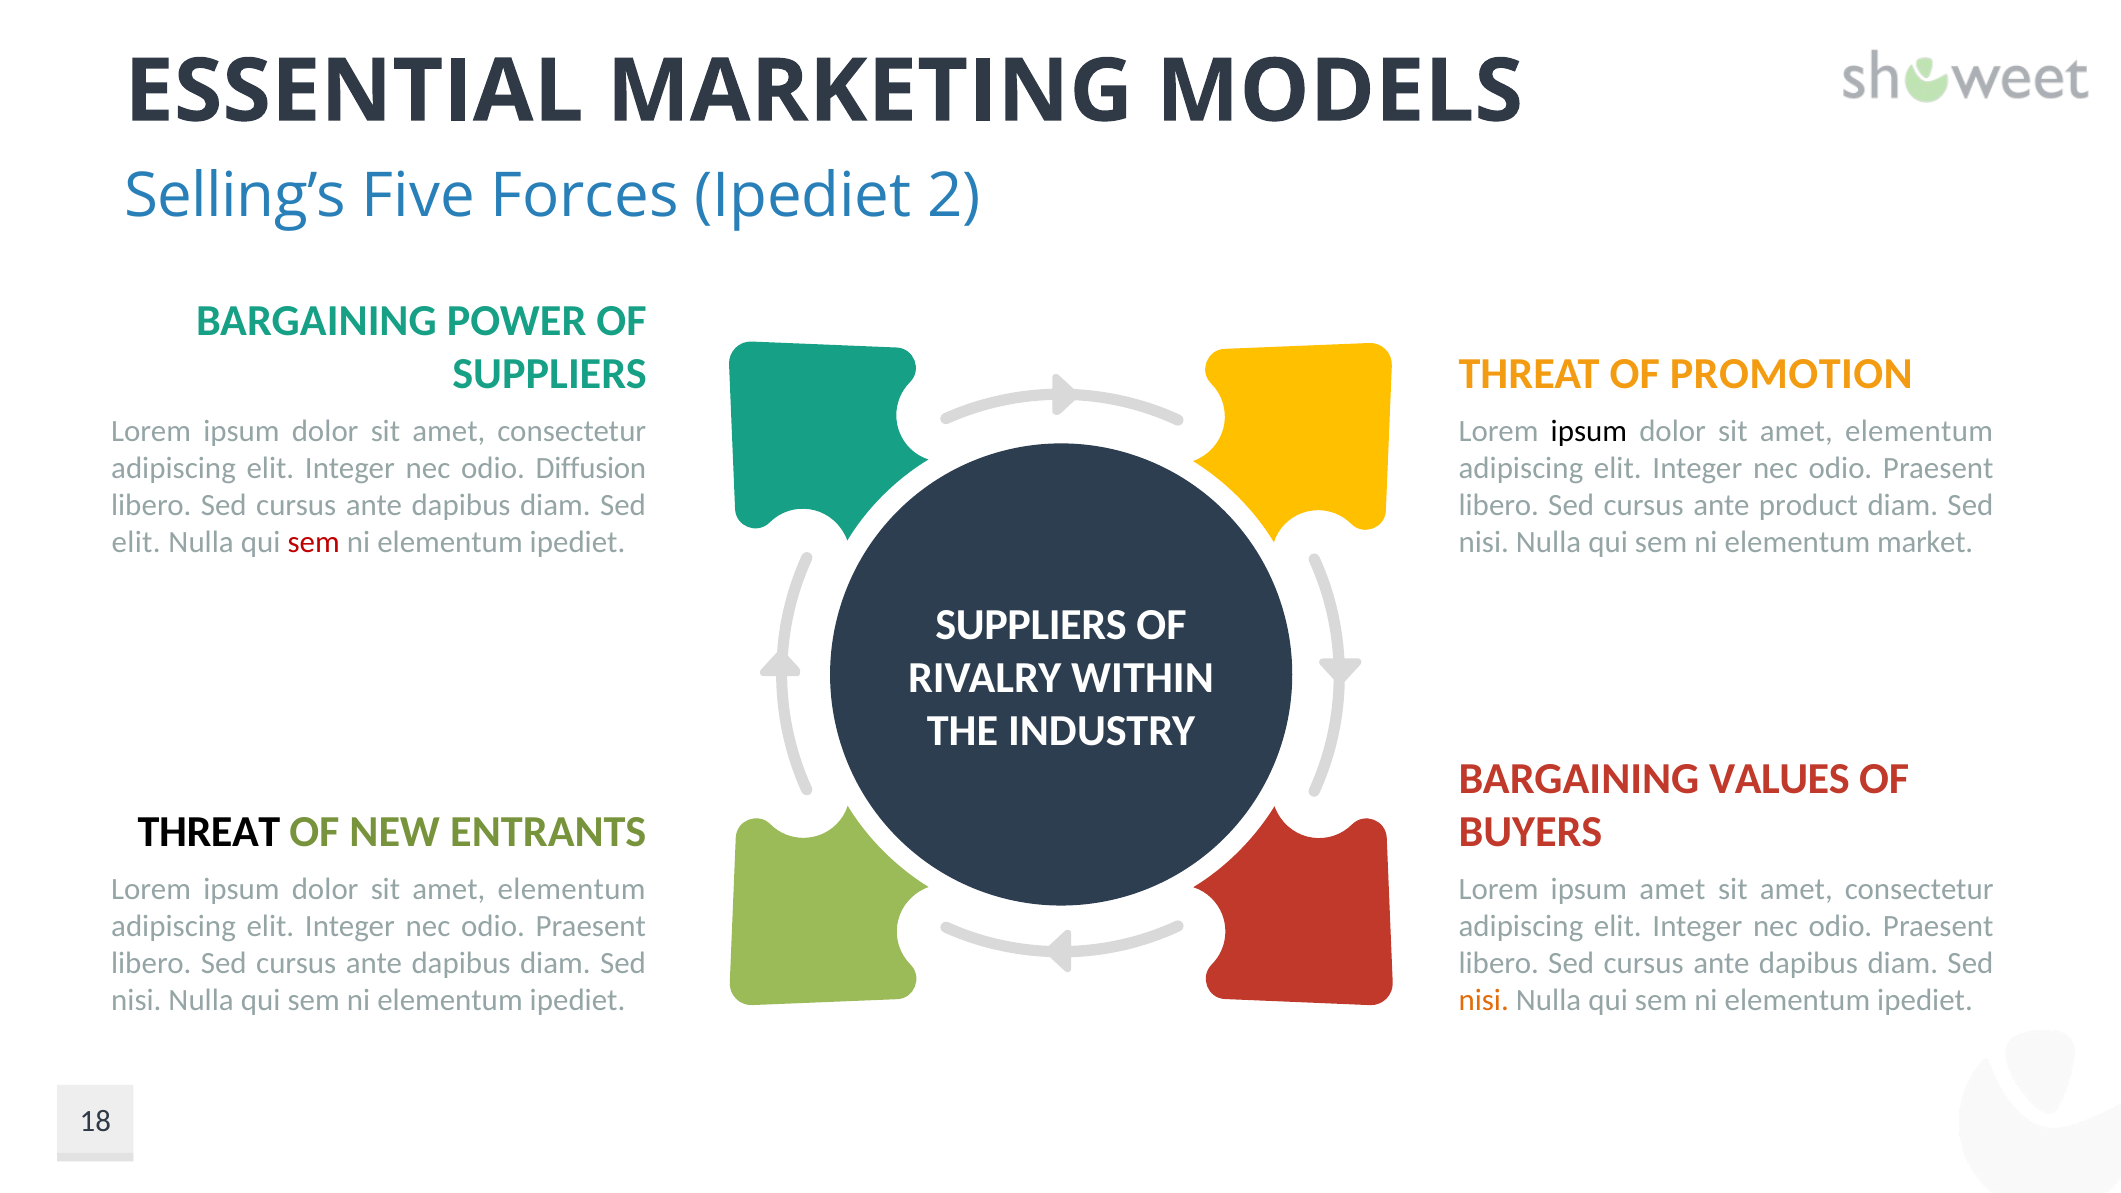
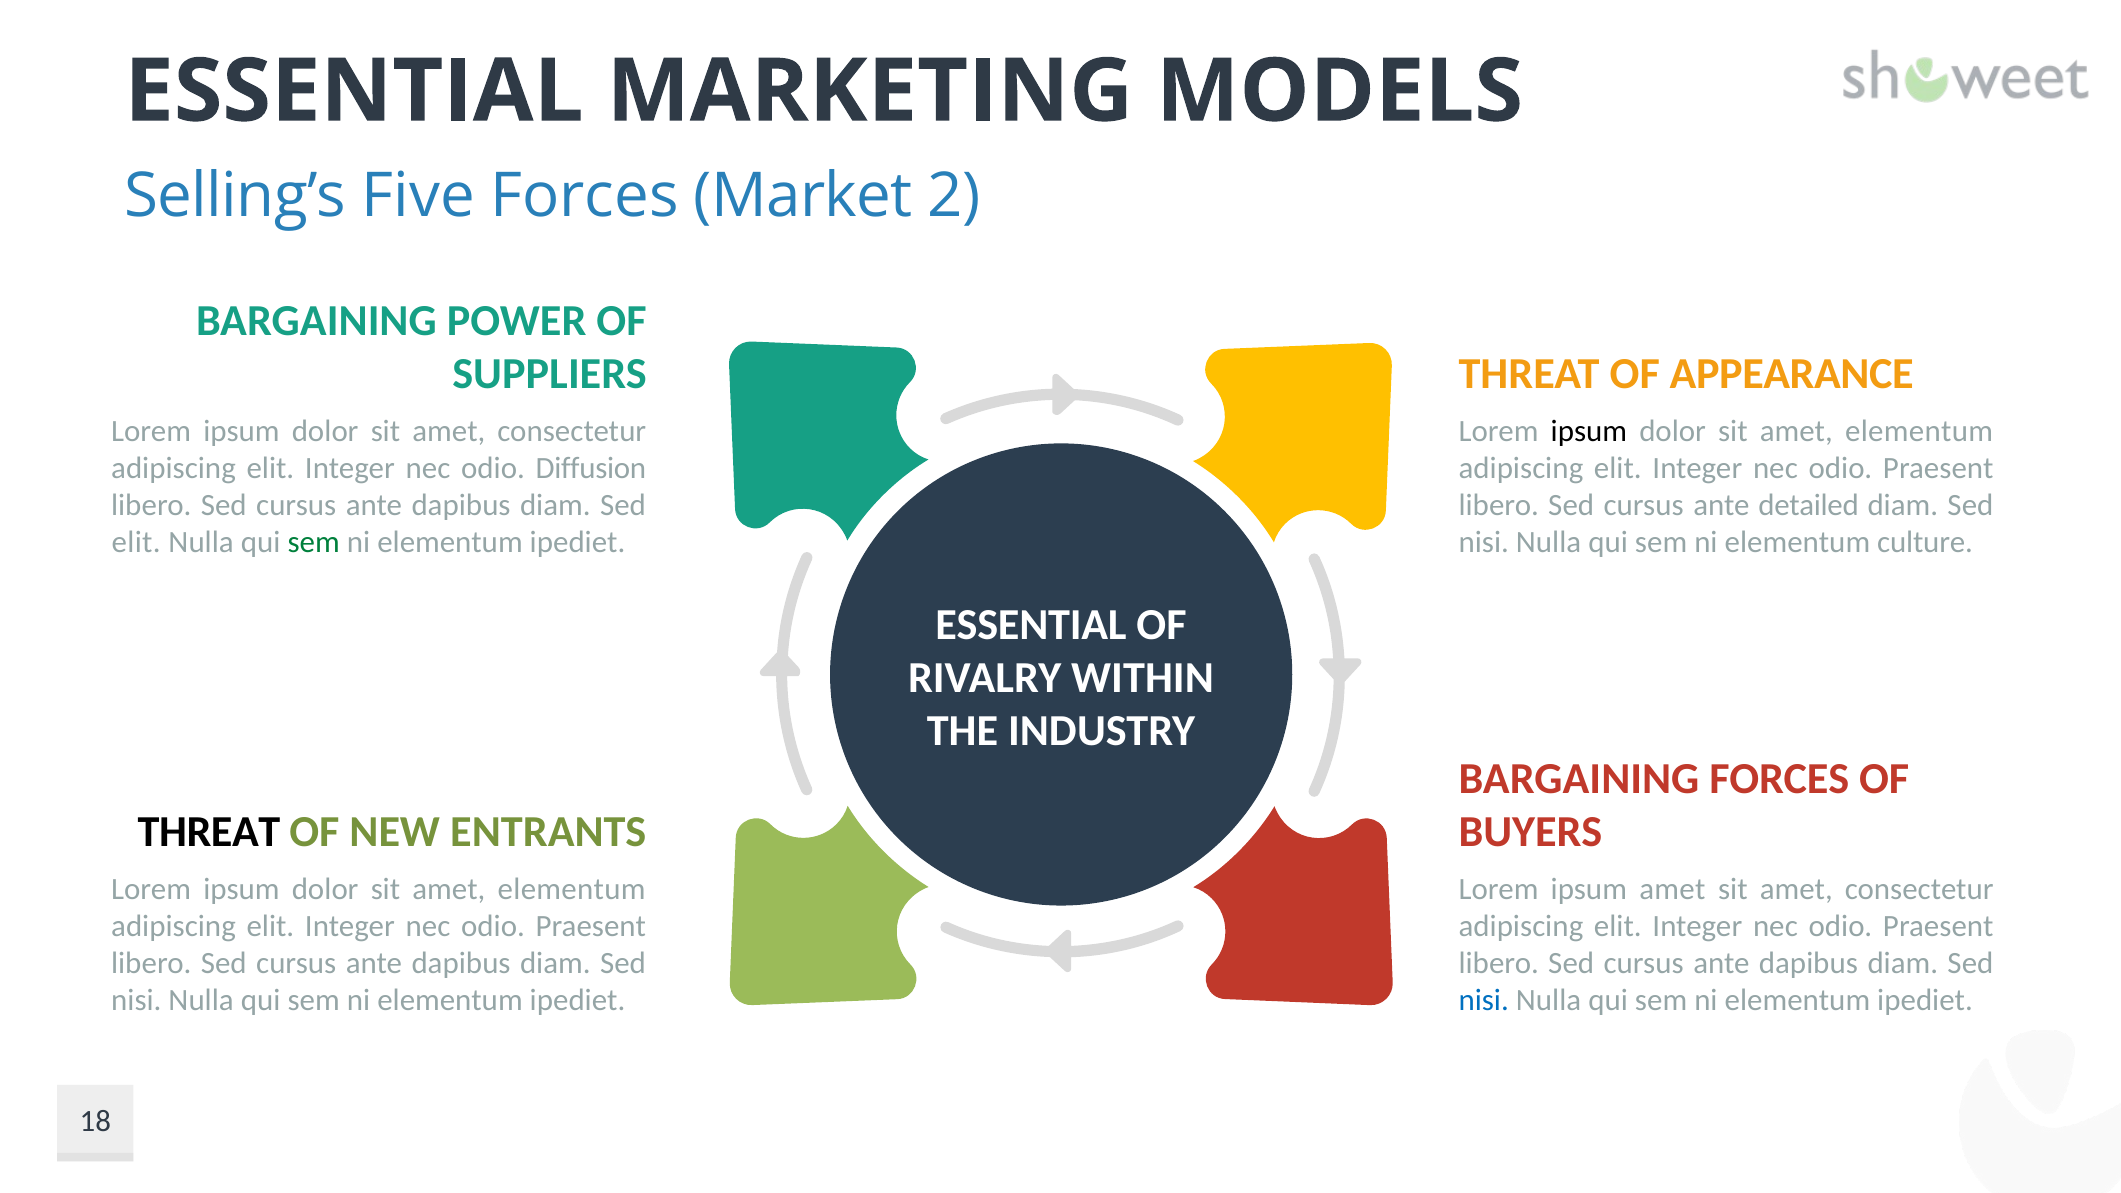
Forces Ipediet: Ipediet -> Market
PROMOTION: PROMOTION -> APPEARANCE
product: product -> detailed
sem at (314, 543) colour: red -> green
market: market -> culture
SUPPLIERS at (1031, 625): SUPPLIERS -> ESSENTIAL
BARGAINING VALUES: VALUES -> FORCES
nisi at (1484, 1001) colour: orange -> blue
